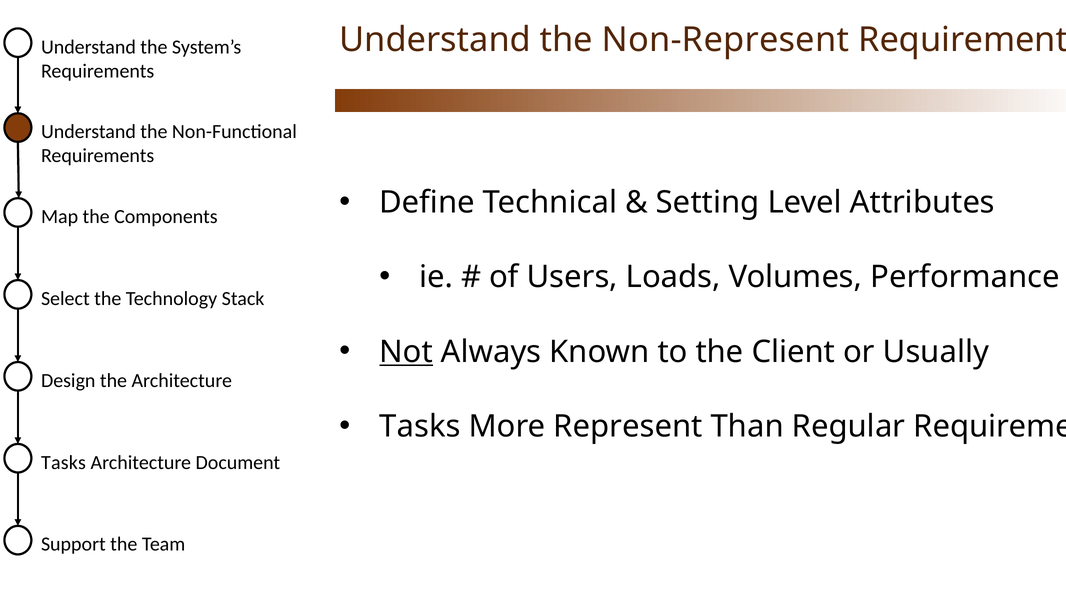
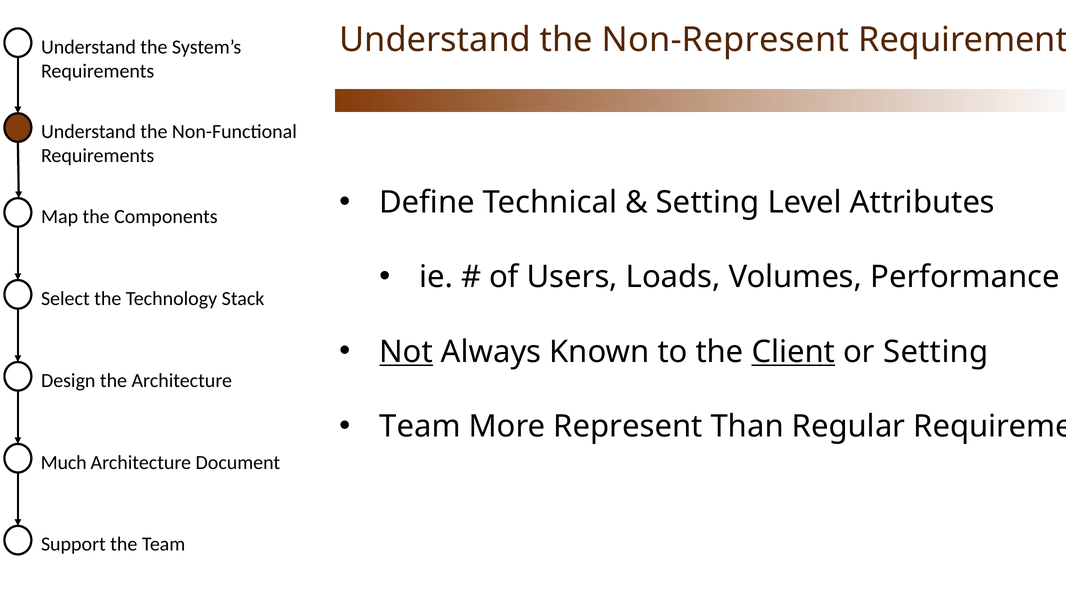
Client underline: none -> present
or Usually: Usually -> Setting
Tasks at (420, 426): Tasks -> Team
Tasks at (63, 462): Tasks -> Much
